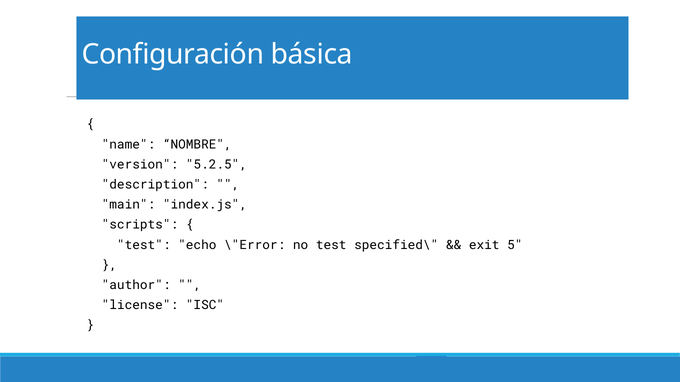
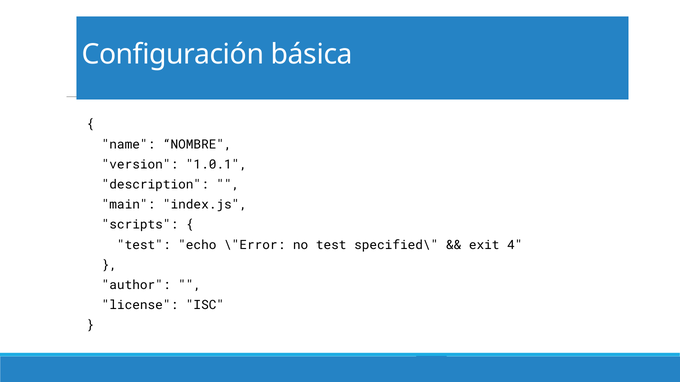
5.2.5: 5.2.5 -> 1.0.1
5: 5 -> 4
